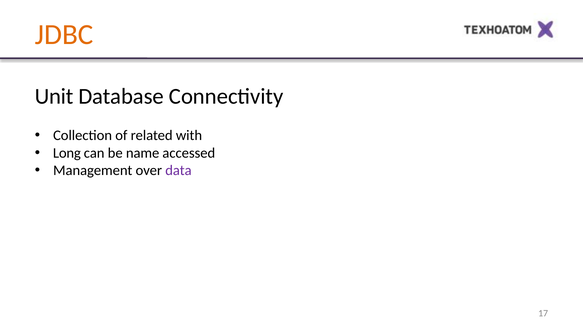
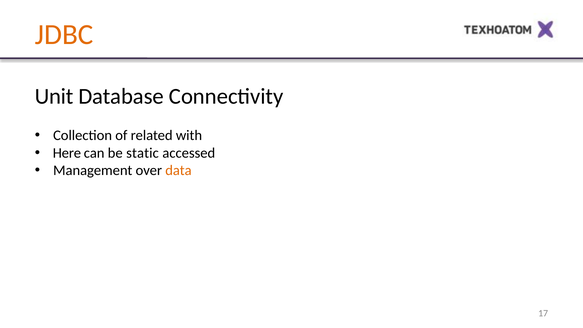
Long: Long -> Here
name: name -> static
data colour: purple -> orange
